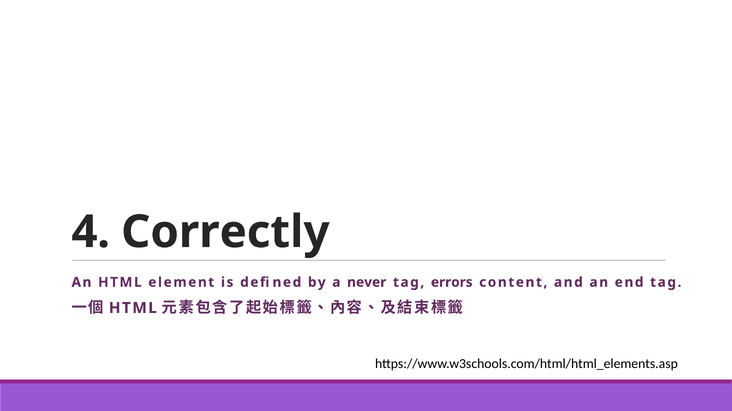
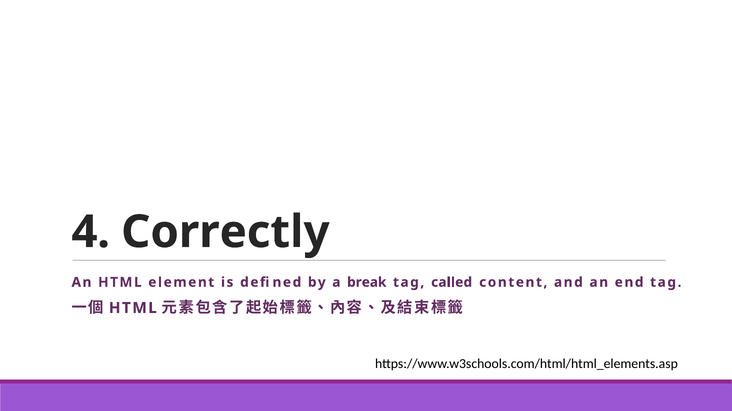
never: never -> break
errors: errors -> called
